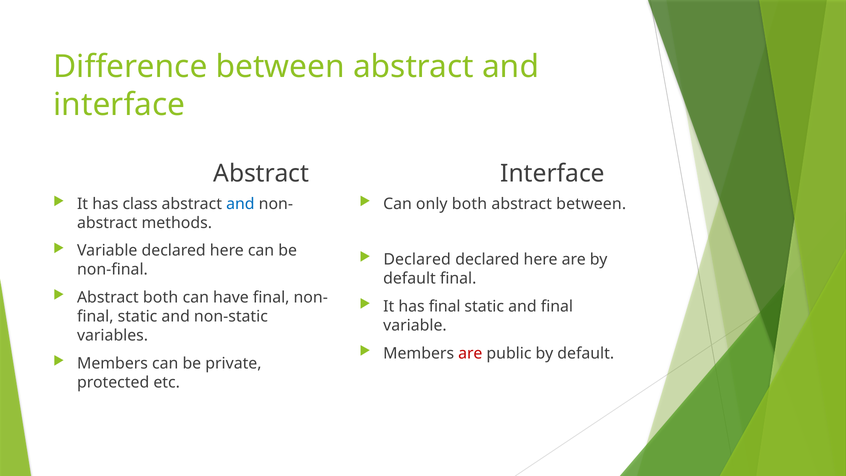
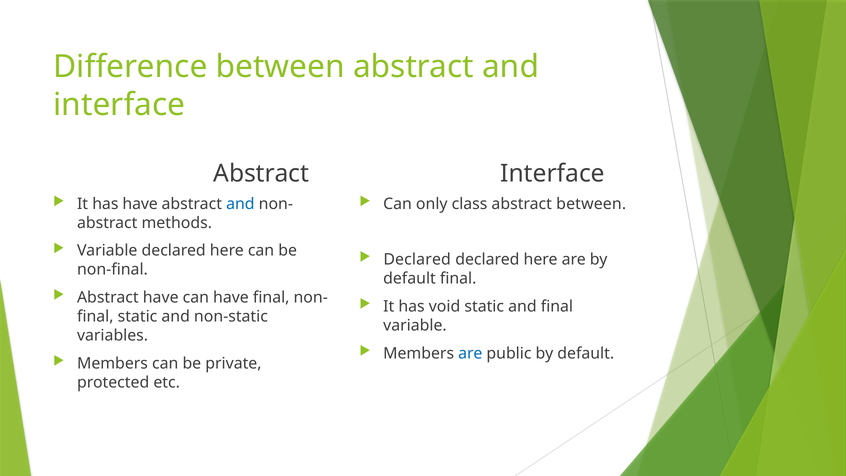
has class: class -> have
only both: both -> class
Abstract both: both -> have
has final: final -> void
are at (470, 353) colour: red -> blue
